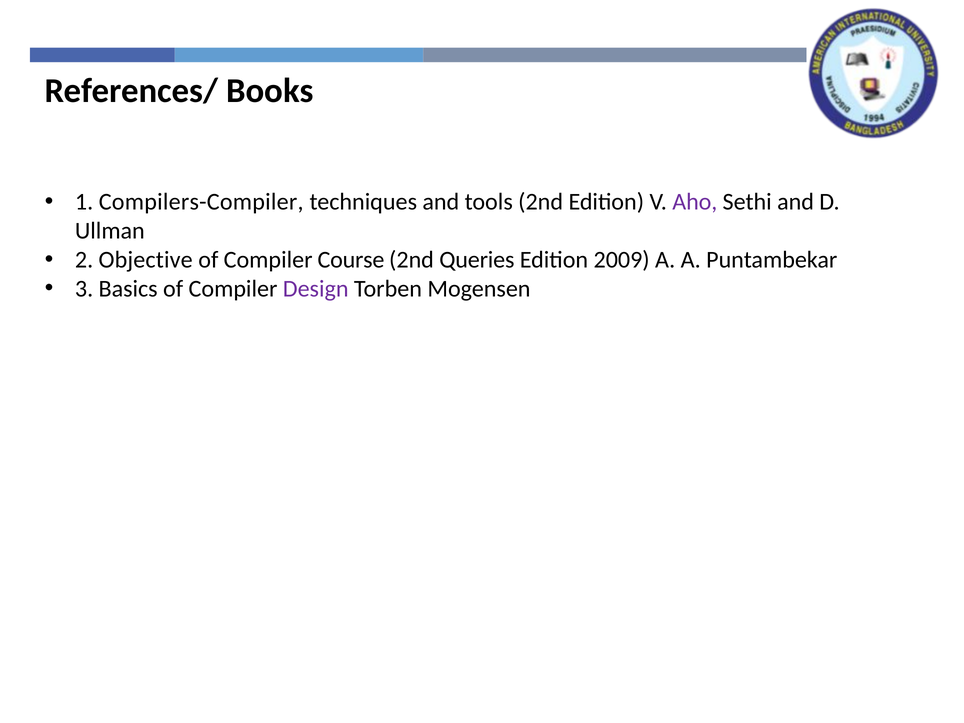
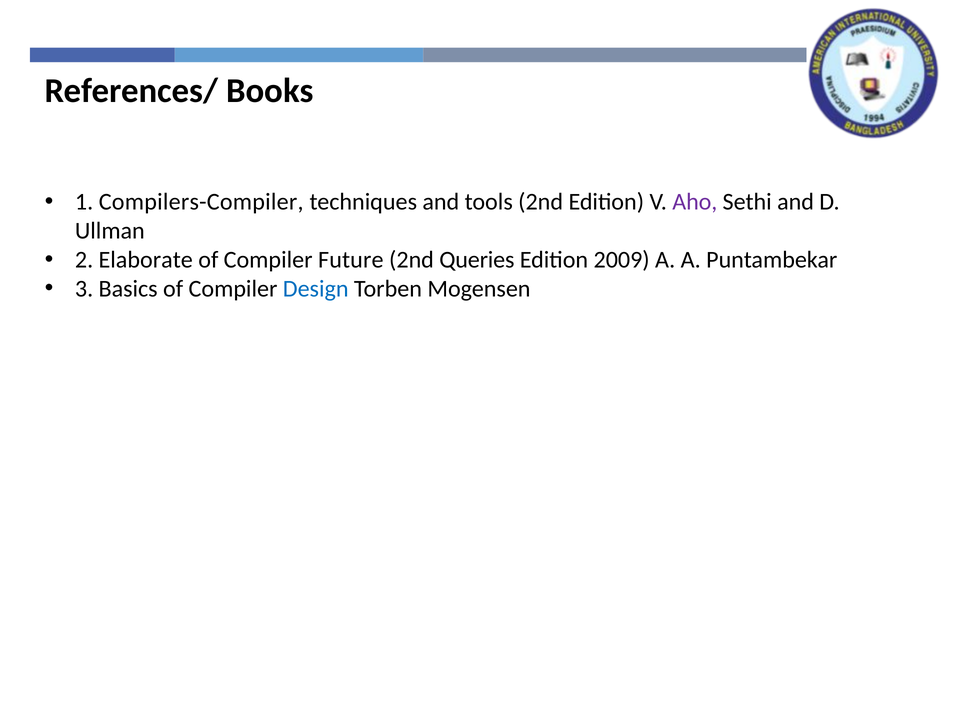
Objective: Objective -> Elaborate
Course: Course -> Future
Design colour: purple -> blue
